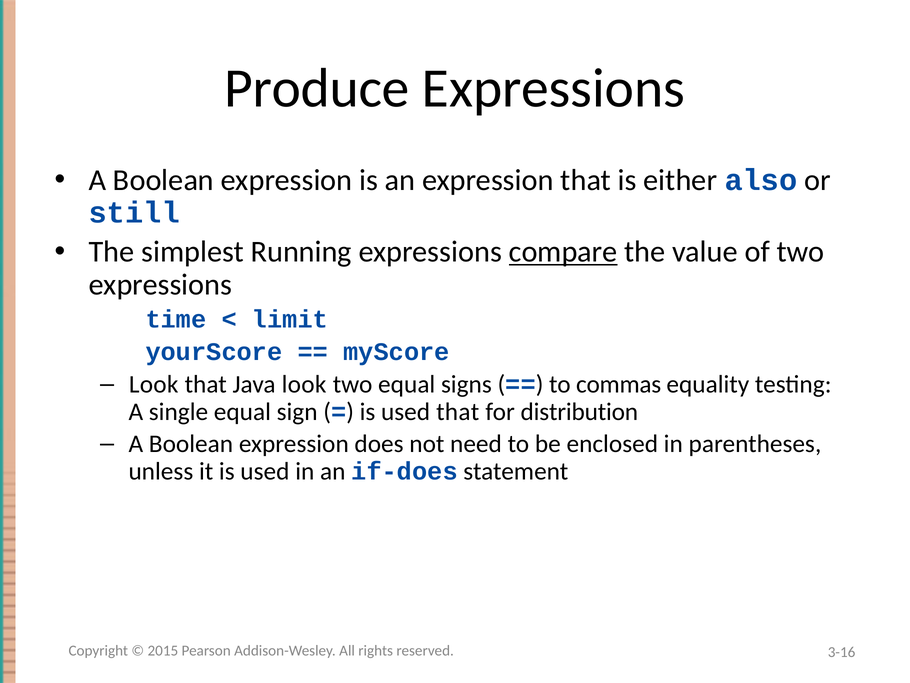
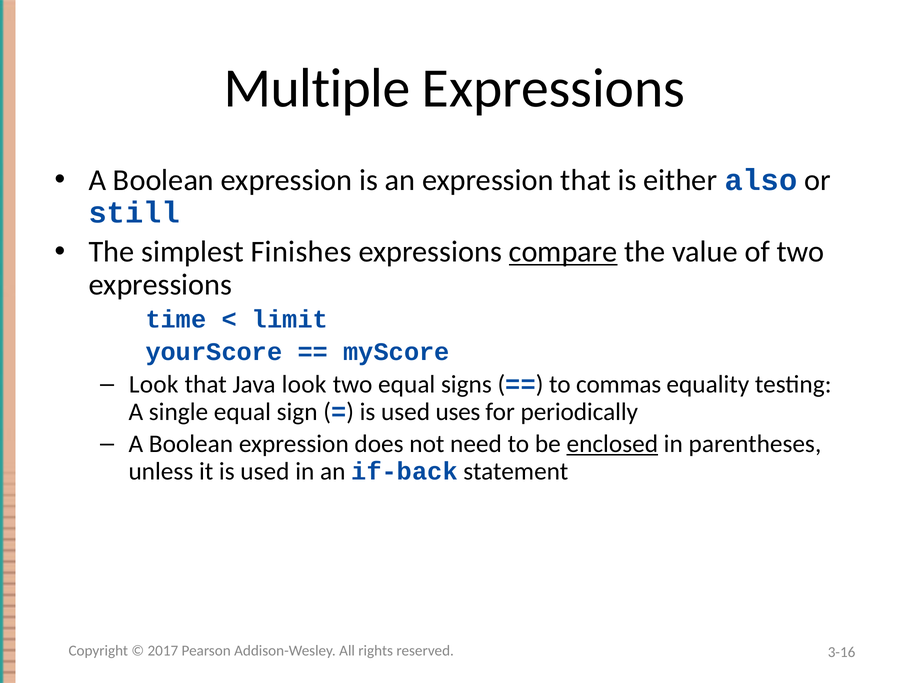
Produce: Produce -> Multiple
Running: Running -> Finishes
used that: that -> uses
distribution: distribution -> periodically
enclosed underline: none -> present
if-does: if-does -> if-back
2015: 2015 -> 2017
